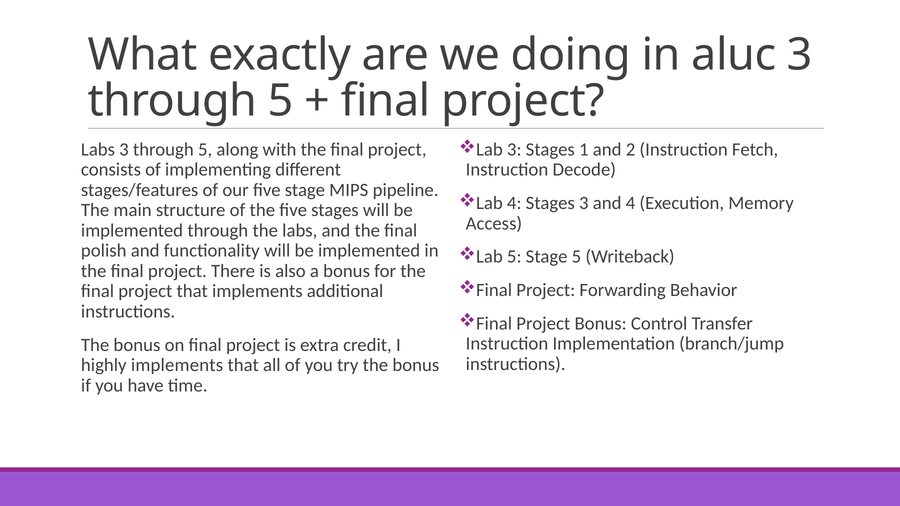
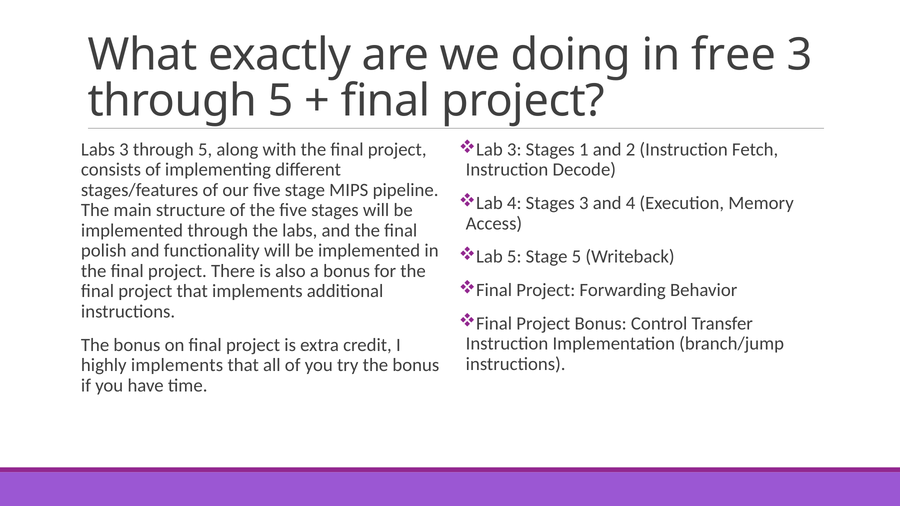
aluc: aluc -> free
